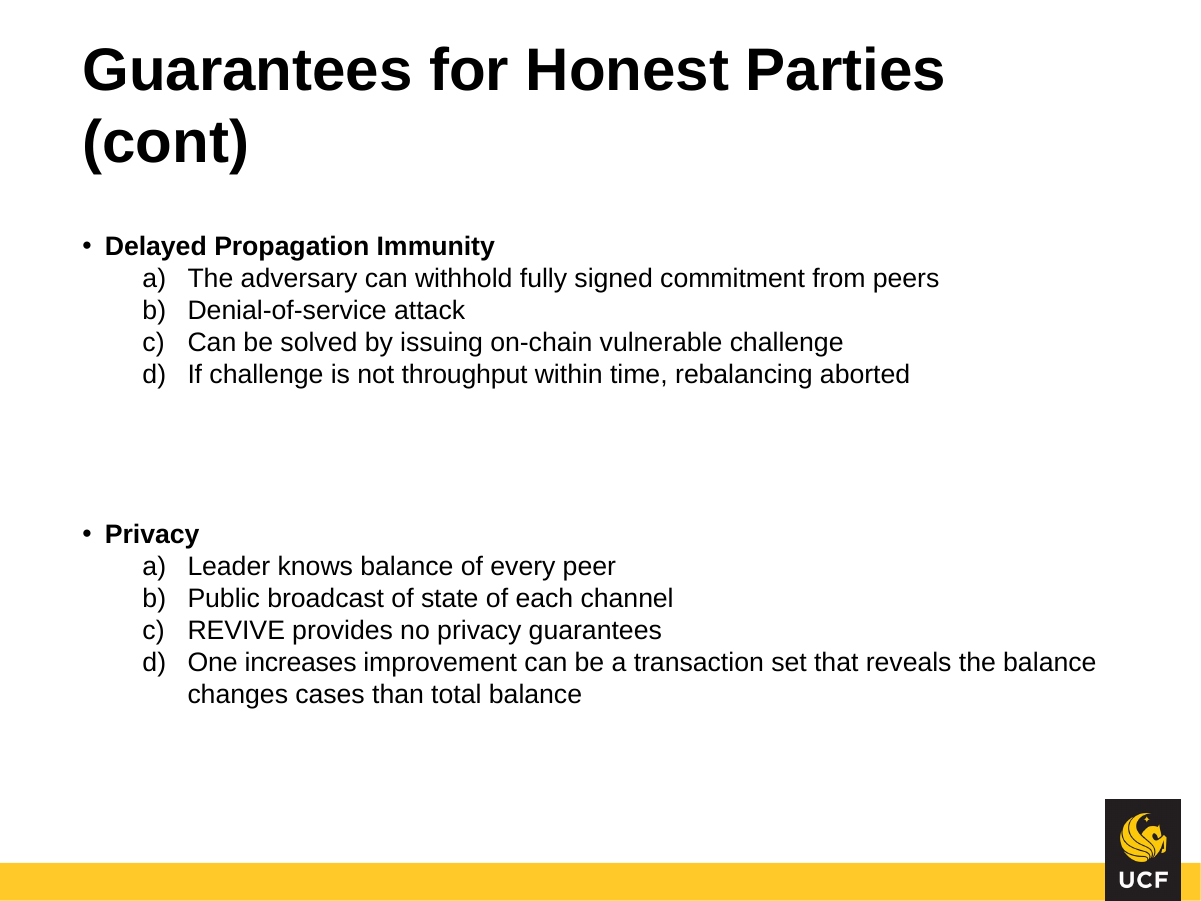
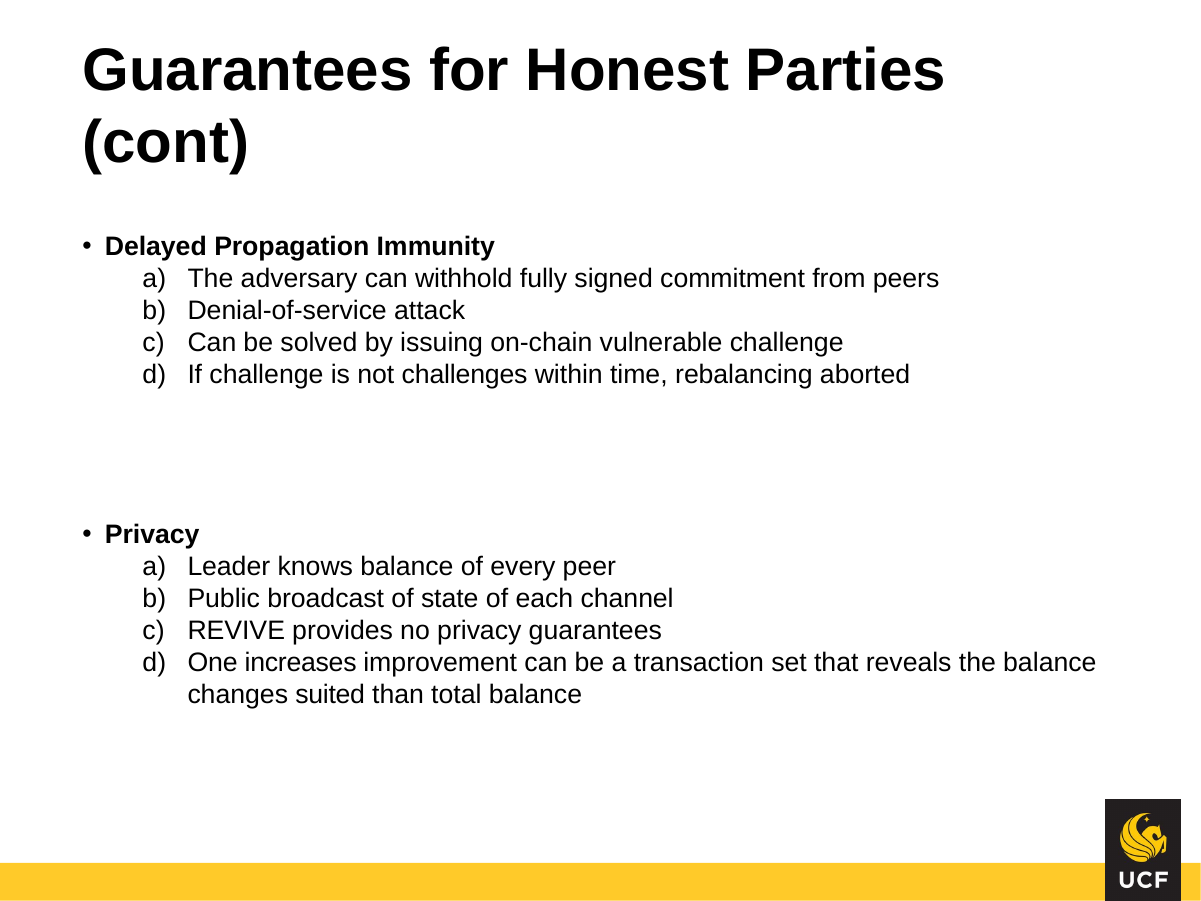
throughput: throughput -> challenges
cases: cases -> suited
